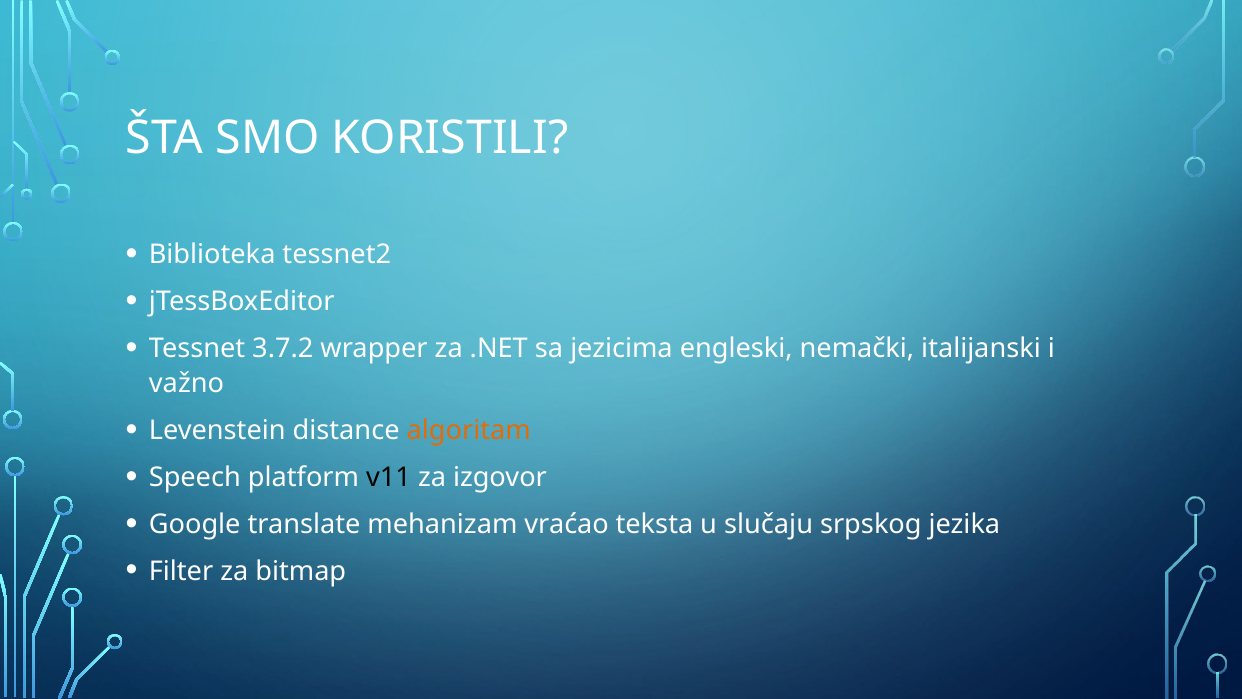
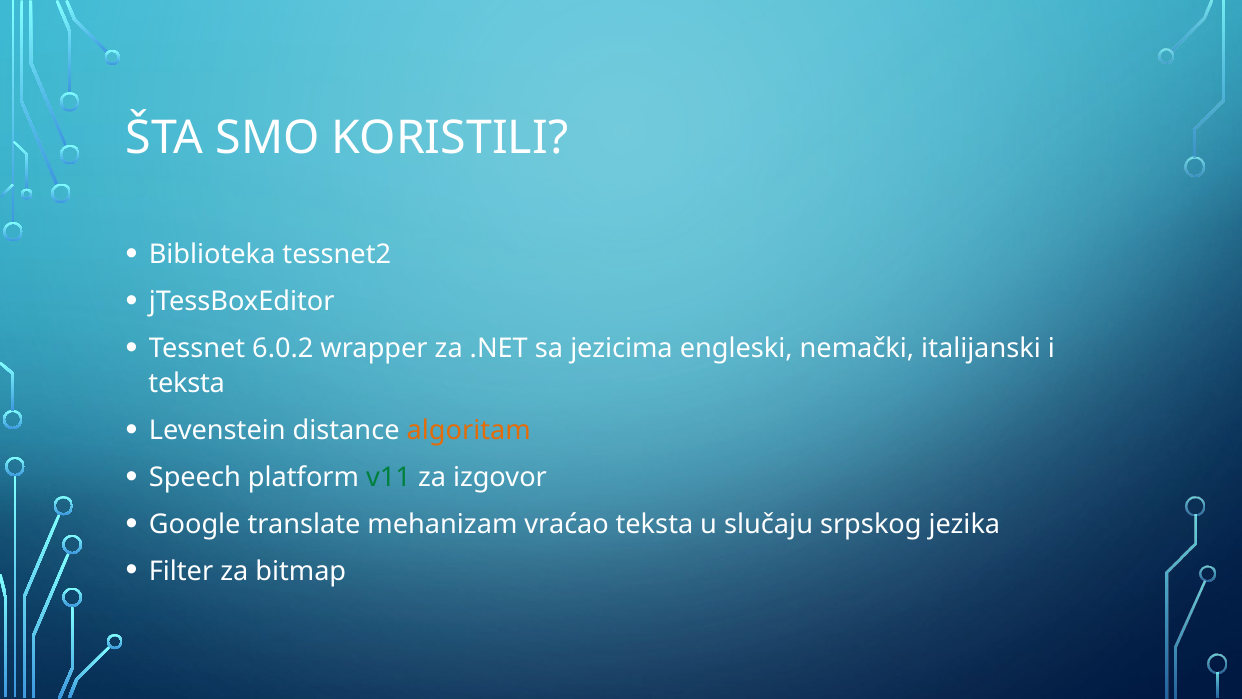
3.7.2: 3.7.2 -> 6.0.2
važno at (187, 384): važno -> teksta
v11 colour: black -> green
